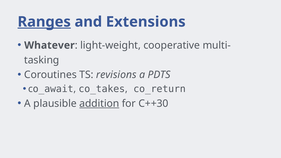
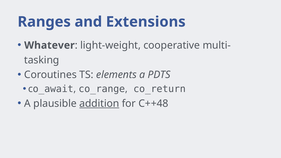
Ranges underline: present -> none
revisions: revisions -> elements
co_takes: co_takes -> co_range
C++30: C++30 -> C++48
